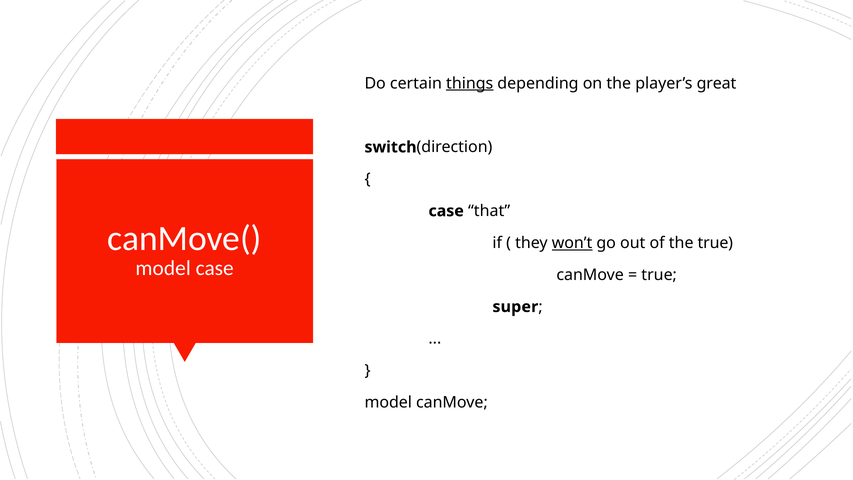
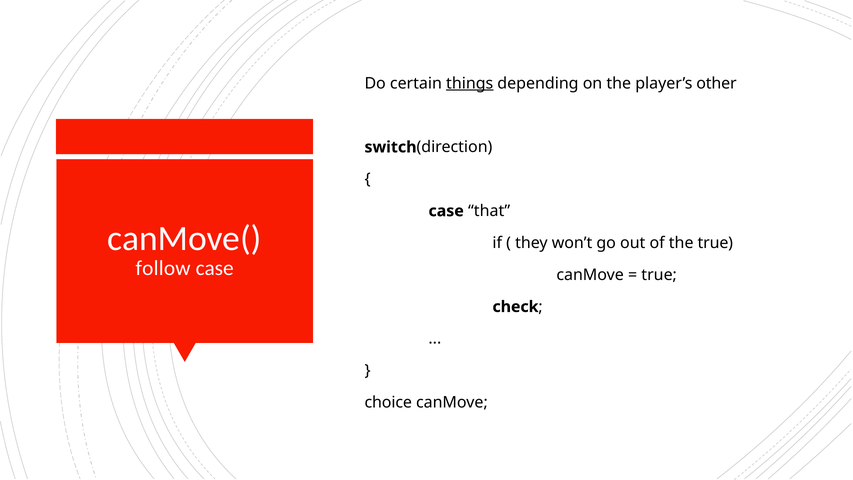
great: great -> other
won’t underline: present -> none
model at (163, 268): model -> follow
super: super -> check
model at (388, 402): model -> choice
